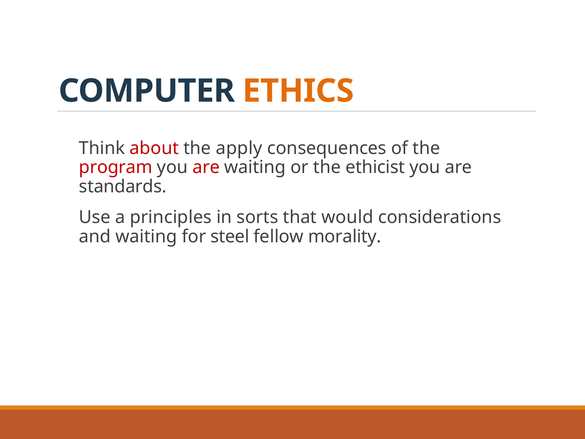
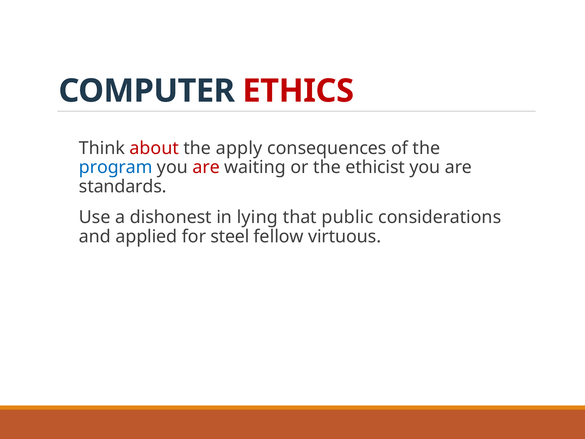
ETHICS colour: orange -> red
program colour: red -> blue
principles: principles -> dishonest
sorts: sorts -> lying
would: would -> public
and waiting: waiting -> applied
morality: morality -> virtuous
